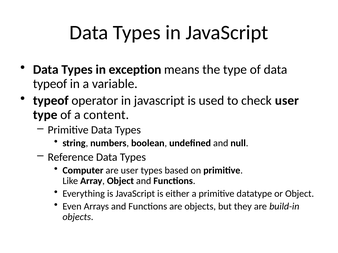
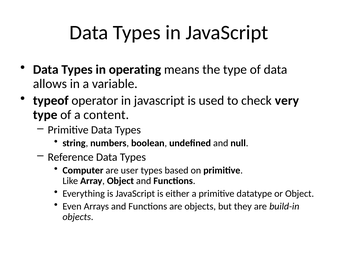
exception: exception -> operating
typeof at (50, 84): typeof -> allows
check user: user -> very
